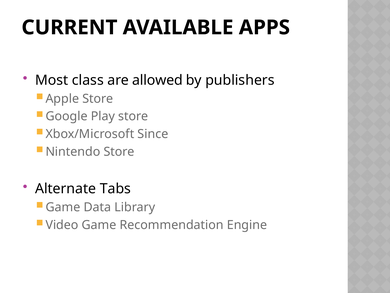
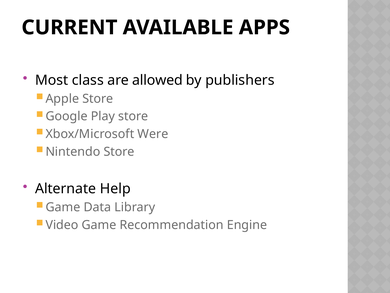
Since: Since -> Were
Tabs: Tabs -> Help
